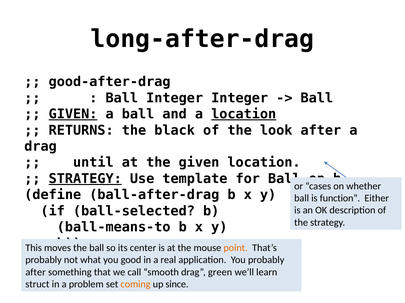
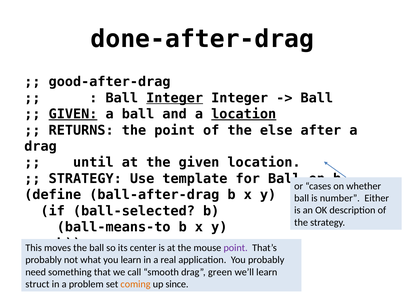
long-after-drag: long-after-drag -> done-after-drag
Integer at (175, 98) underline: none -> present
the black: black -> point
look: look -> else
STRATEGY at (85, 179) underline: present -> none
function: function -> number
point at (236, 248) colour: orange -> purple
you good: good -> learn
after at (36, 273): after -> need
